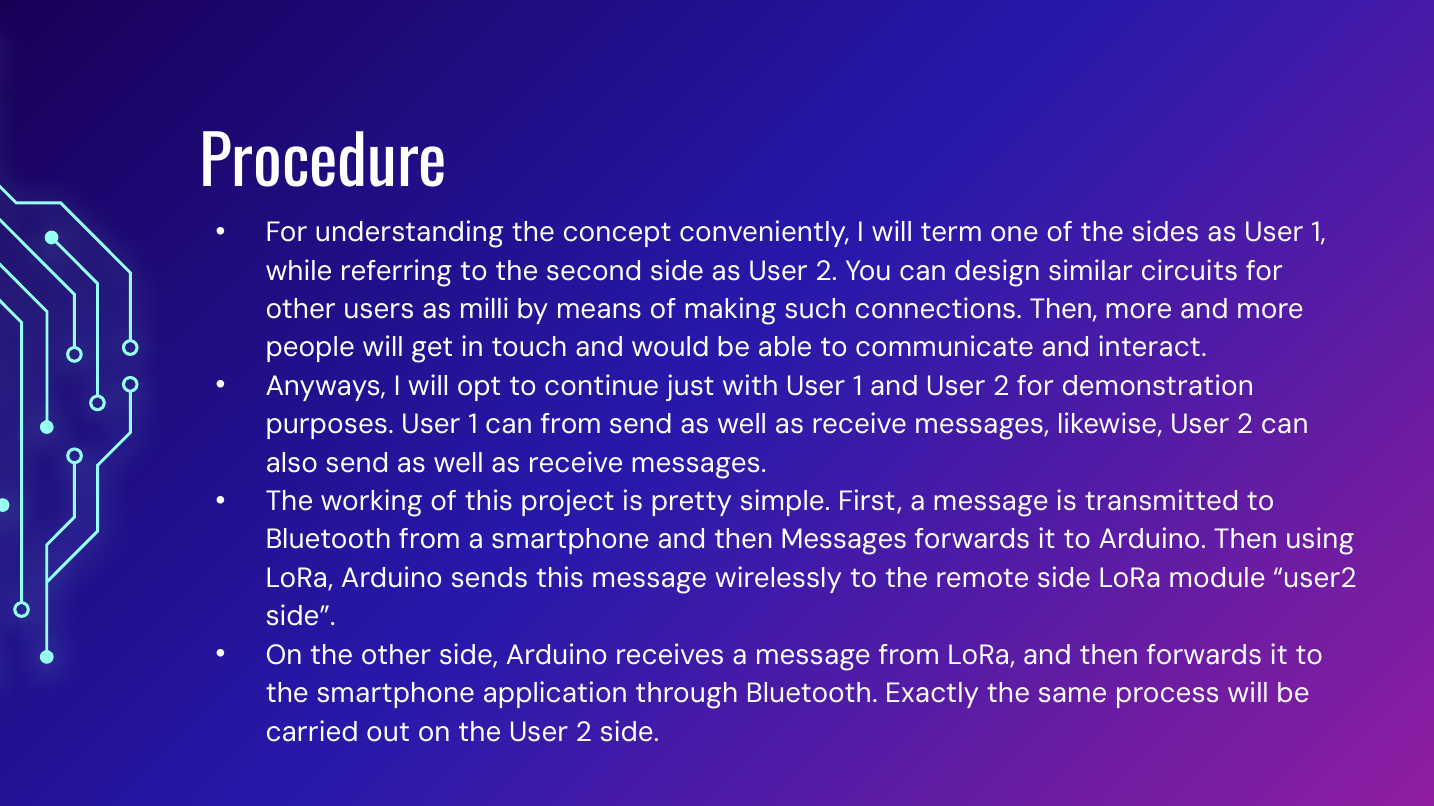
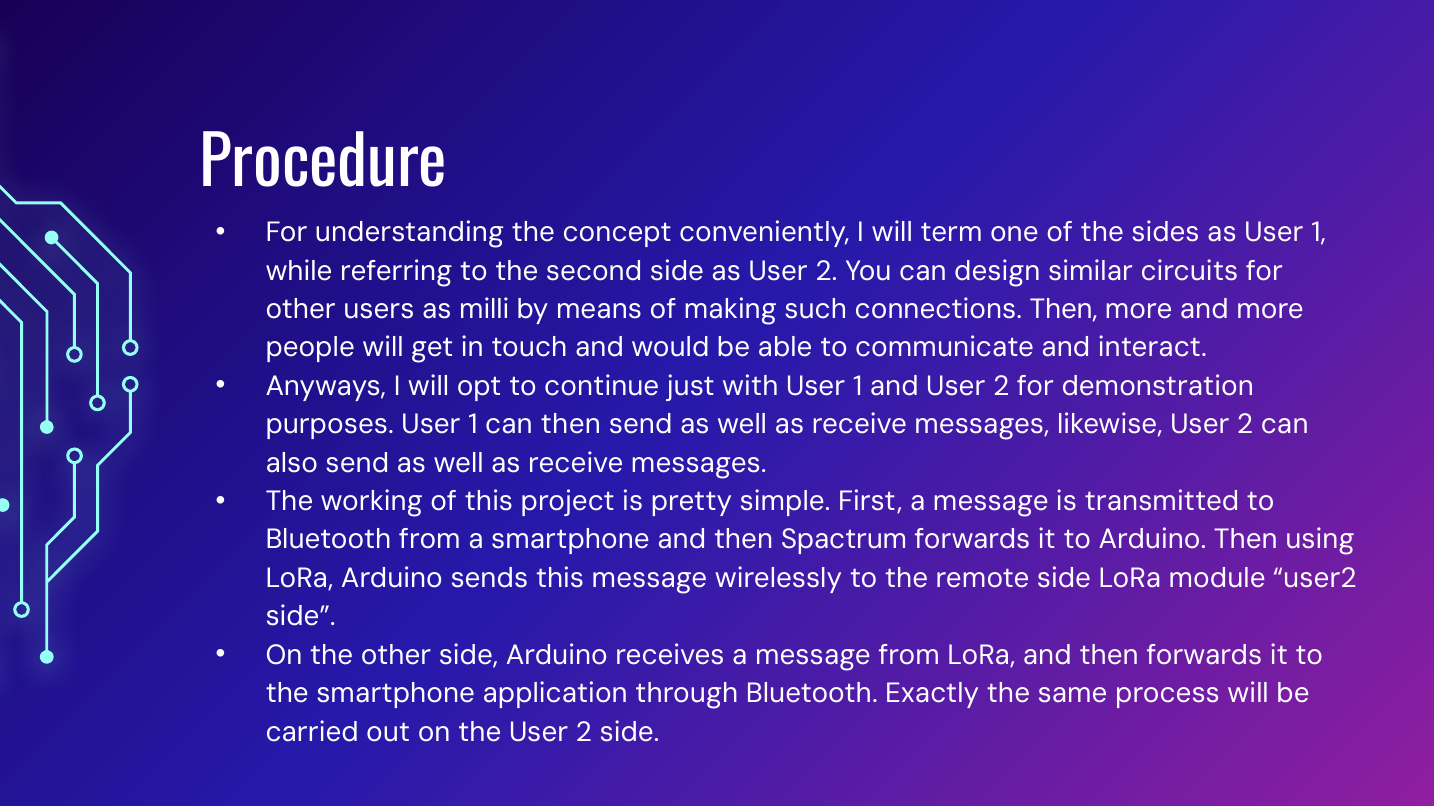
can from: from -> then
then Messages: Messages -> Spactrum
